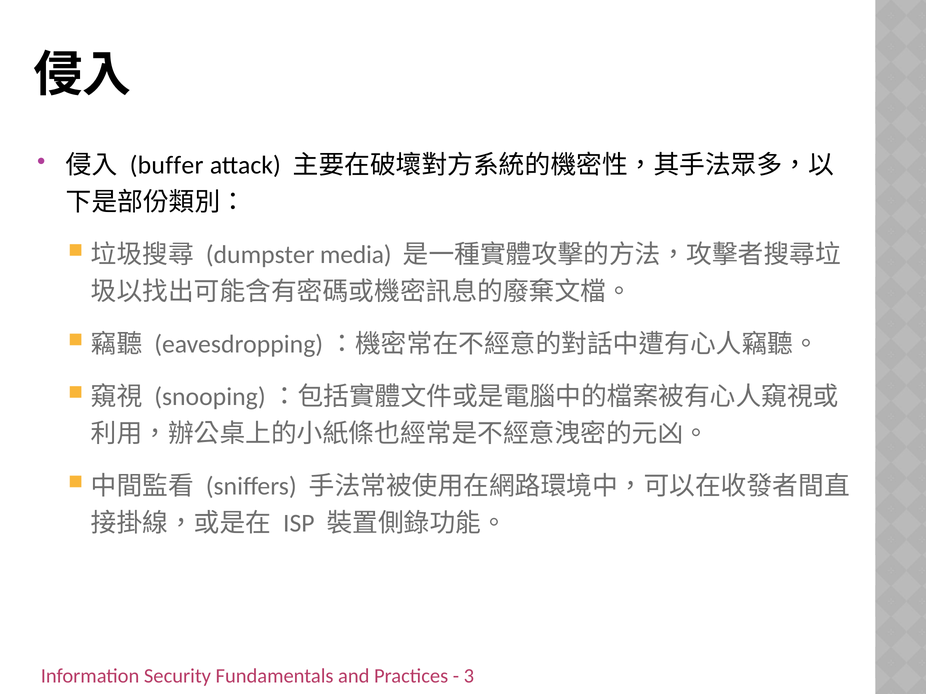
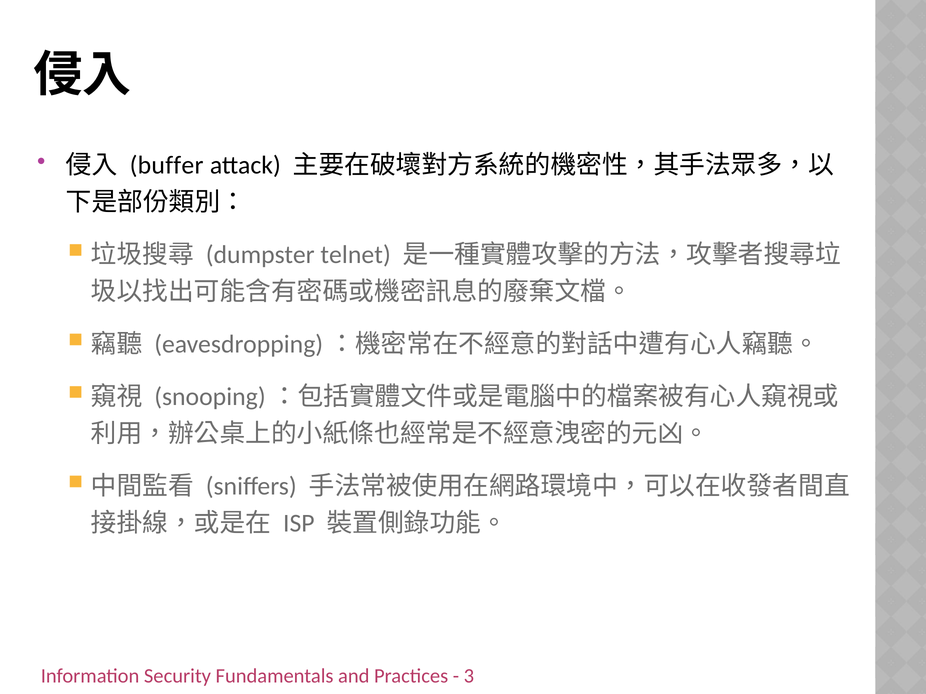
media: media -> telnet
